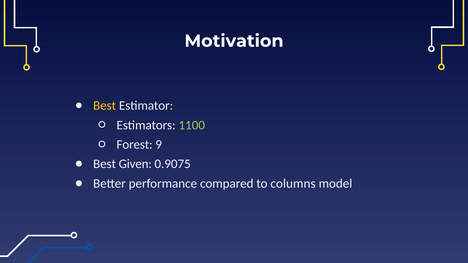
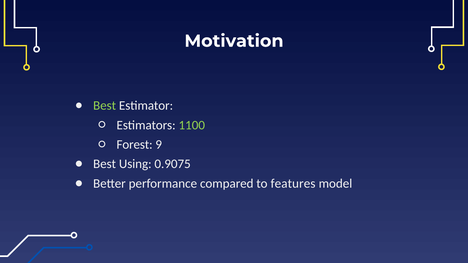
Best at (105, 106) colour: yellow -> light green
Given: Given -> Using
columns: columns -> features
